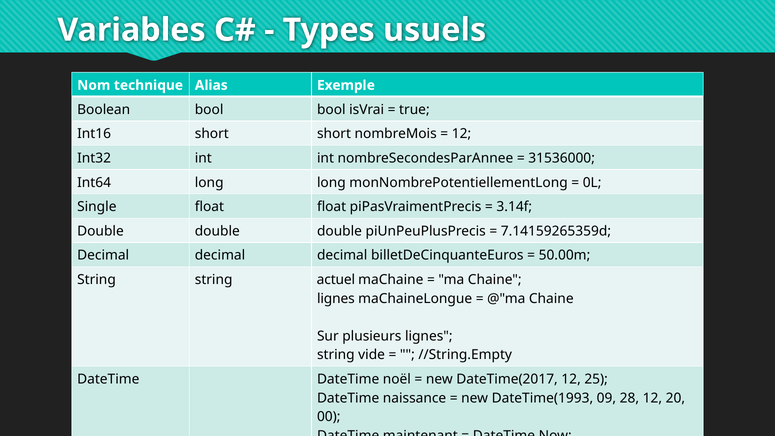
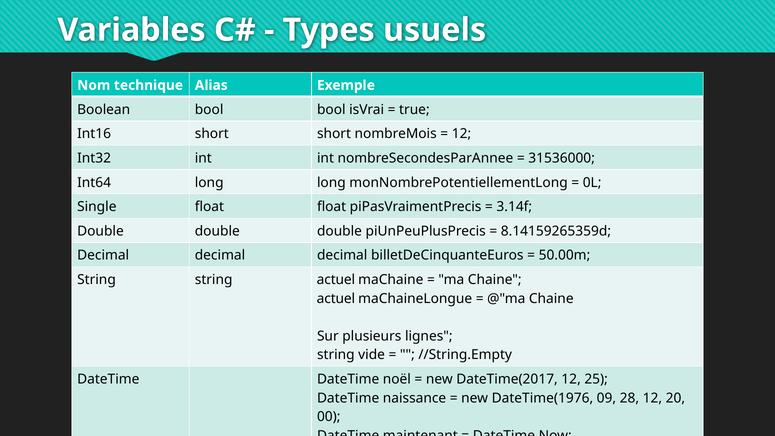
7.14159265359d: 7.14159265359d -> 8.14159265359d
lignes at (336, 298): lignes -> actuel
DateTime(1993: DateTime(1993 -> DateTime(1976
